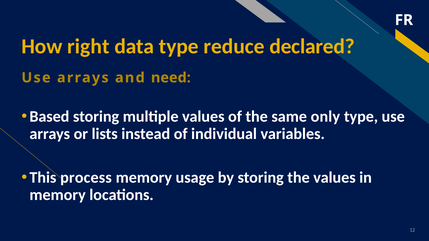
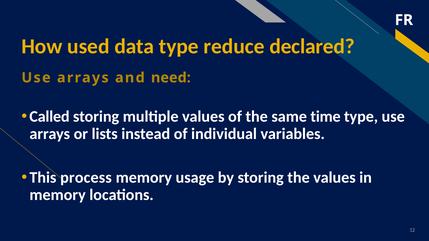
right: right -> used
Based: Based -> Called
only: only -> time
